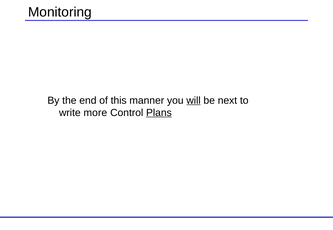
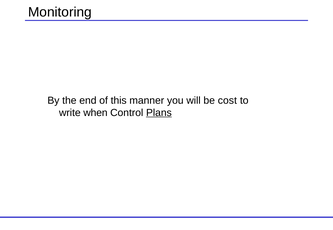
will underline: present -> none
next: next -> cost
more: more -> when
